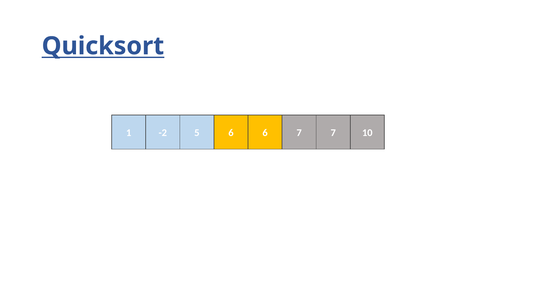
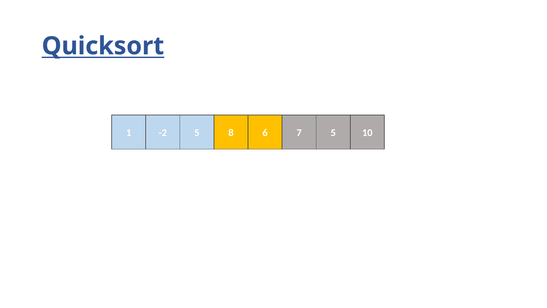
5 6: 6 -> 8
7 7: 7 -> 5
